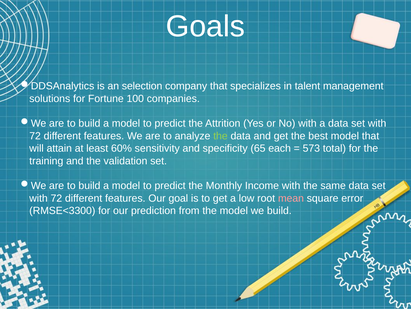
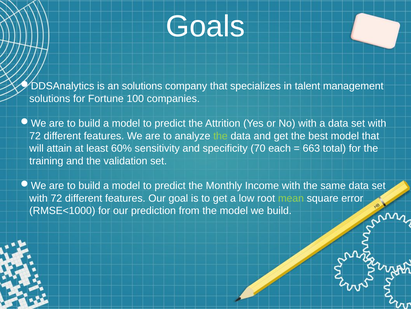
an selection: selection -> solutions
65: 65 -> 70
573: 573 -> 663
mean colour: pink -> light green
RMSE<3300: RMSE<3300 -> RMSE<1000
